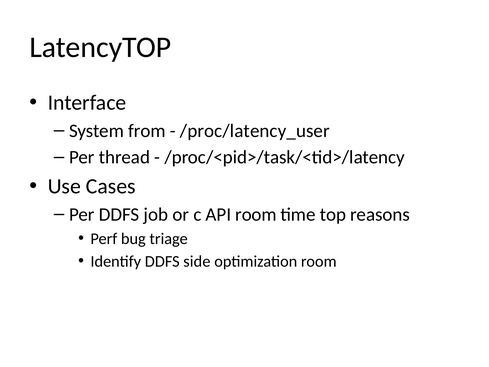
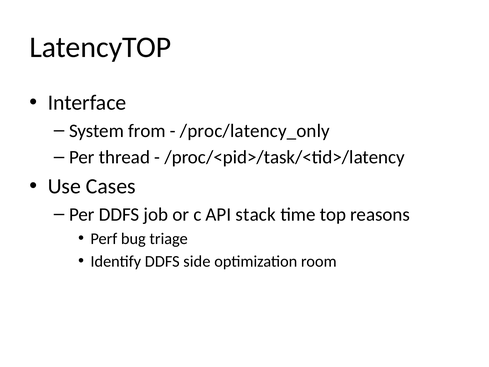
/proc/latency_user: /proc/latency_user -> /proc/latency_only
API room: room -> stack
